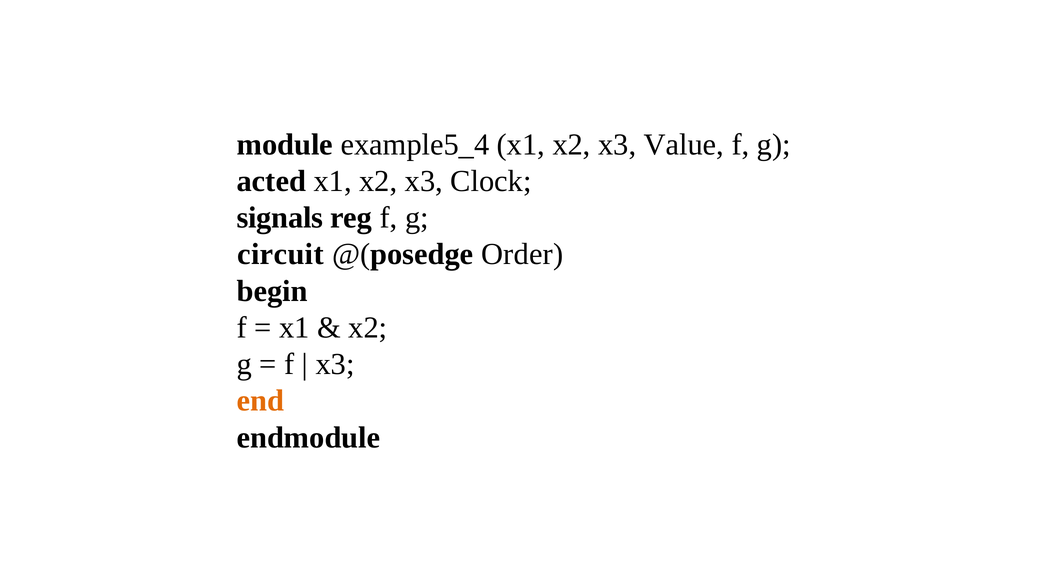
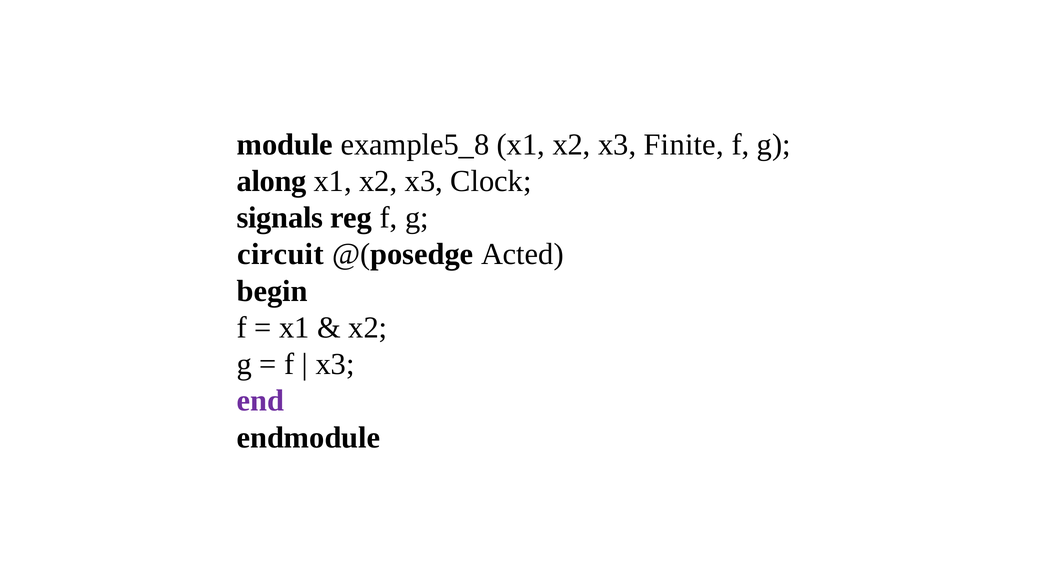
example5_4: example5_4 -> example5_8
Value: Value -> Finite
acted: acted -> along
Order: Order -> Acted
end colour: orange -> purple
